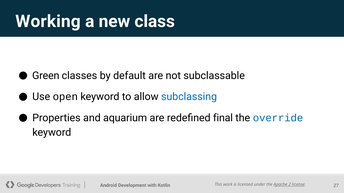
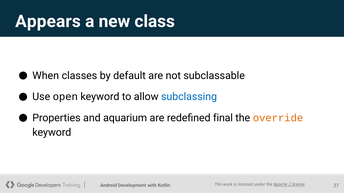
Working: Working -> Appears
Green: Green -> When
override colour: blue -> orange
